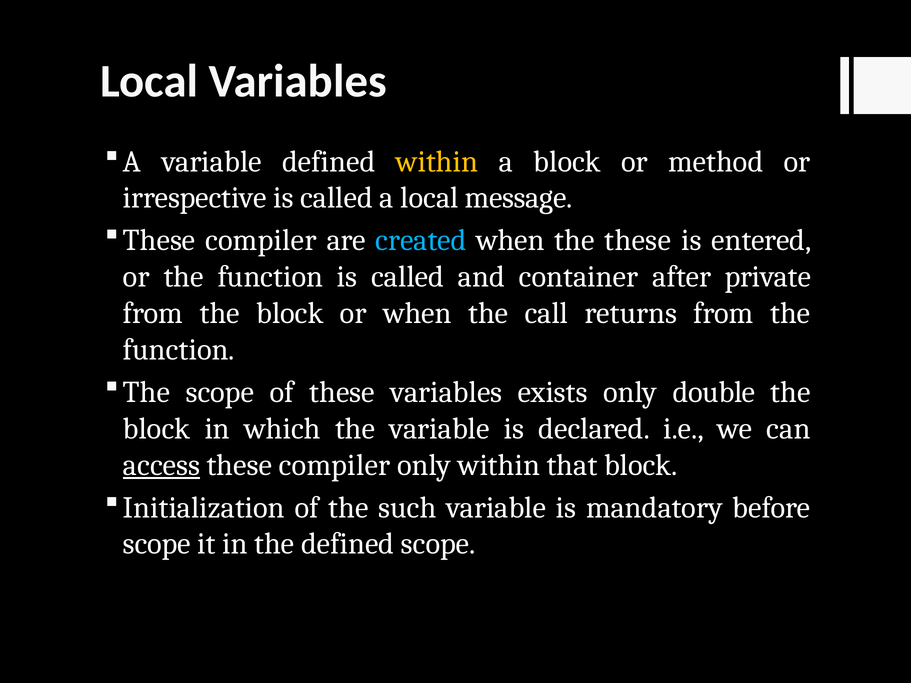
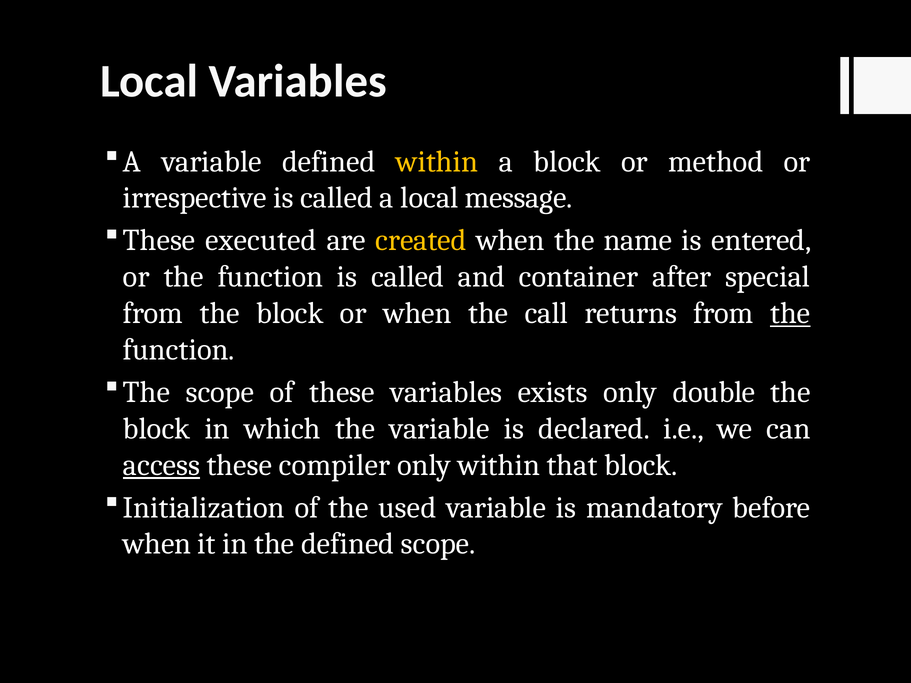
compiler at (261, 241): compiler -> executed
created colour: light blue -> yellow
the these: these -> name
private: private -> special
the at (790, 313) underline: none -> present
such: such -> used
scope at (157, 544): scope -> when
